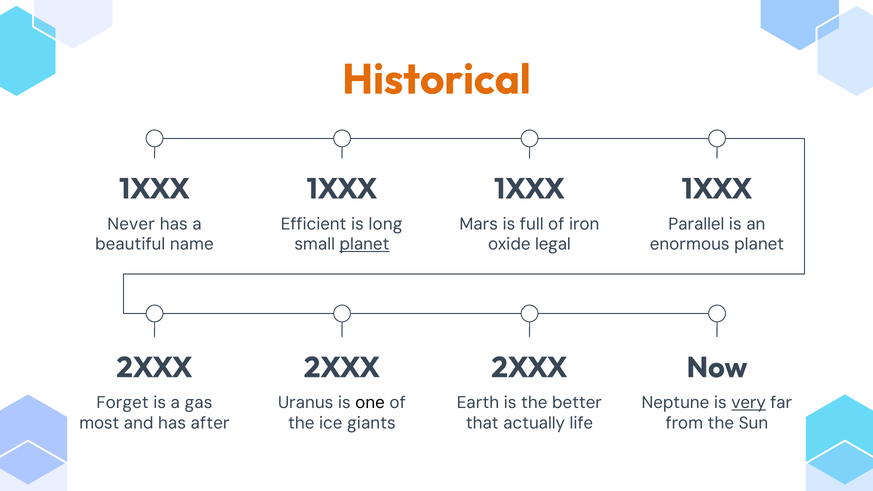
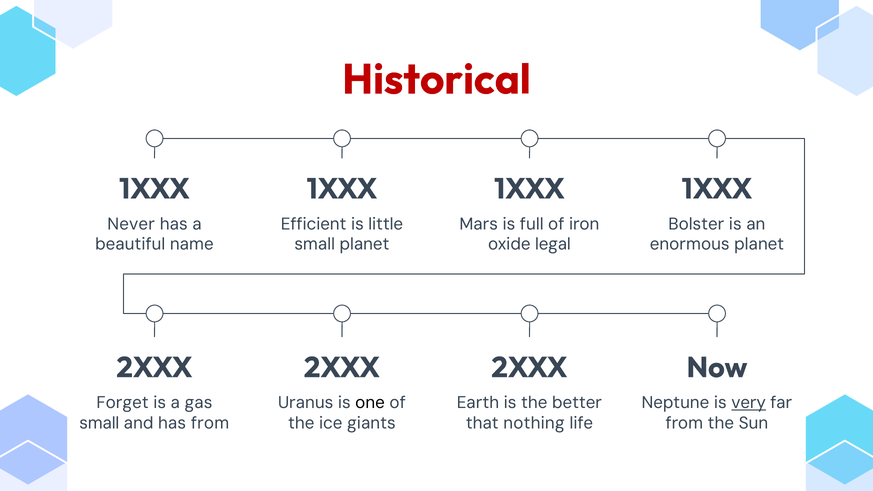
Historical colour: orange -> red
long: long -> little
Parallel: Parallel -> Bolster
planet at (365, 244) underline: present -> none
most at (99, 423): most -> small
has after: after -> from
actually: actually -> nothing
